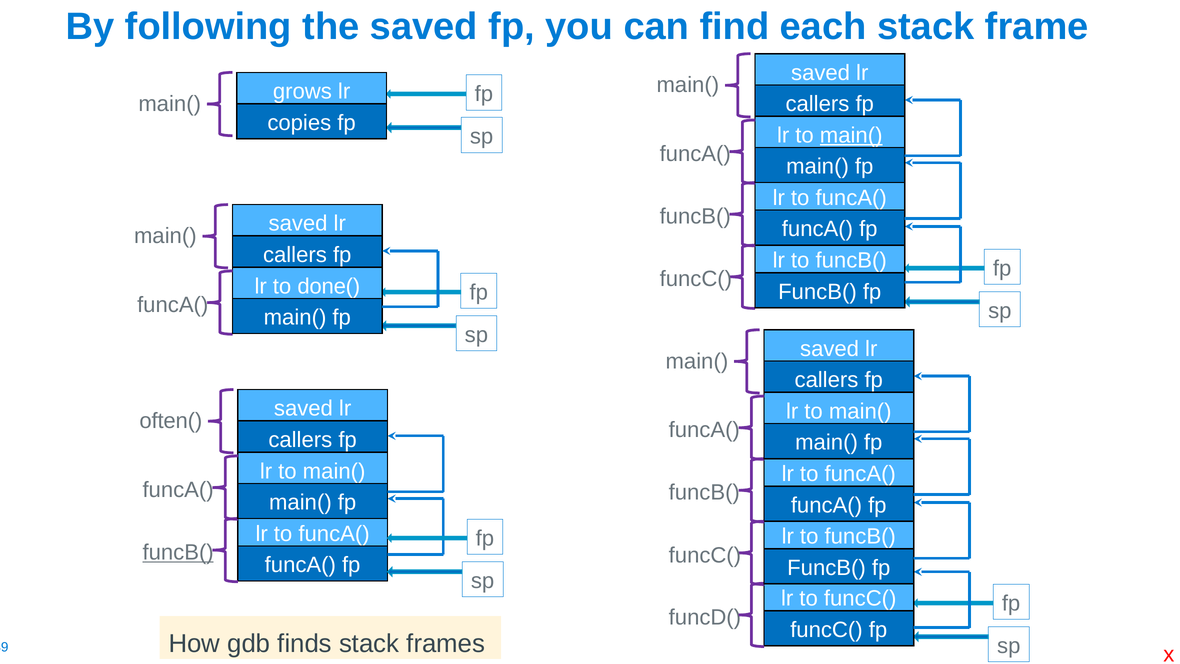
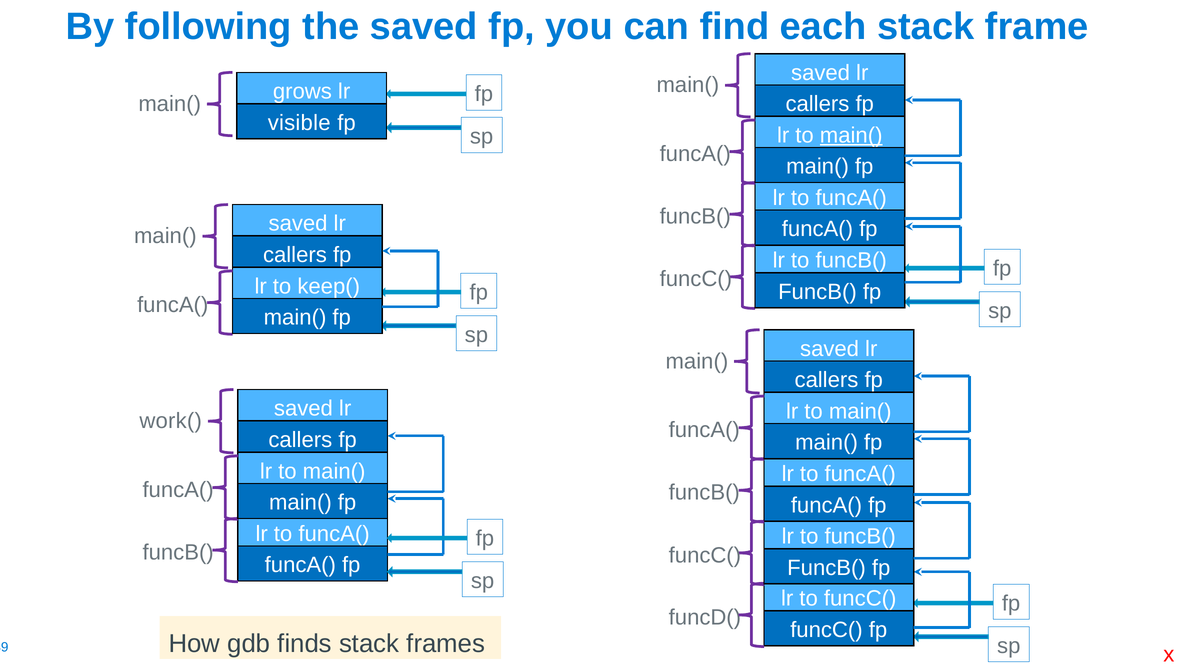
copies: copies -> visible
done(: done( -> keep(
often(: often( -> work(
funcB( at (178, 552) underline: present -> none
